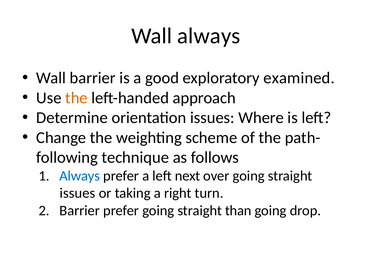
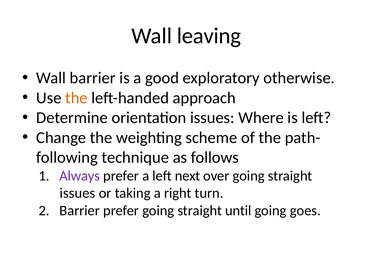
Wall always: always -> leaving
examined: examined -> otherwise
Always at (80, 176) colour: blue -> purple
than: than -> until
drop: drop -> goes
